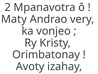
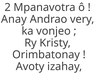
Maty: Maty -> Anay
